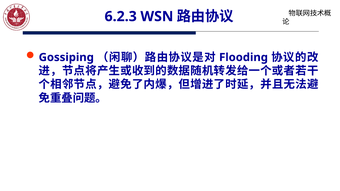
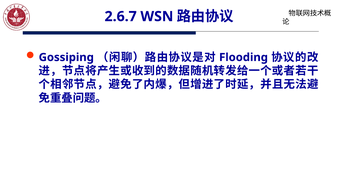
6.2.3: 6.2.3 -> 2.6.7
